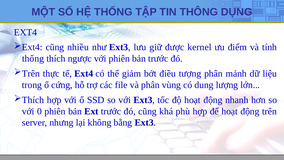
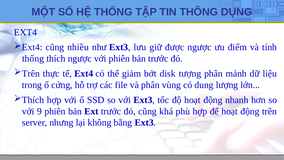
được kernel: kernel -> ngược
điều: điều -> disk
0: 0 -> 9
